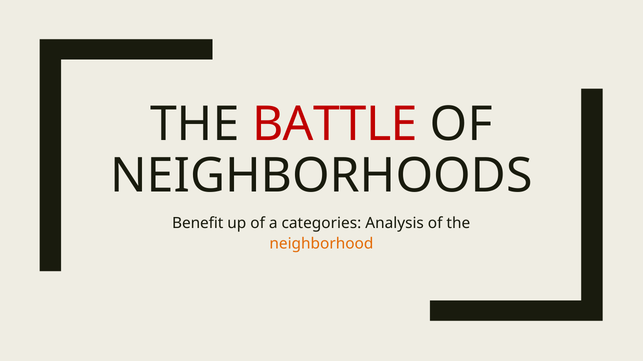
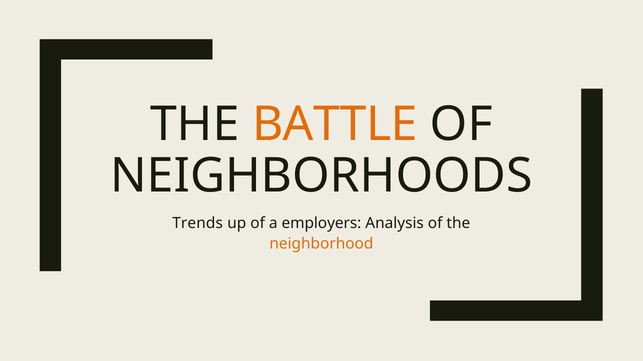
BATTLE colour: red -> orange
Benefit: Benefit -> Trends
categories: categories -> employers
